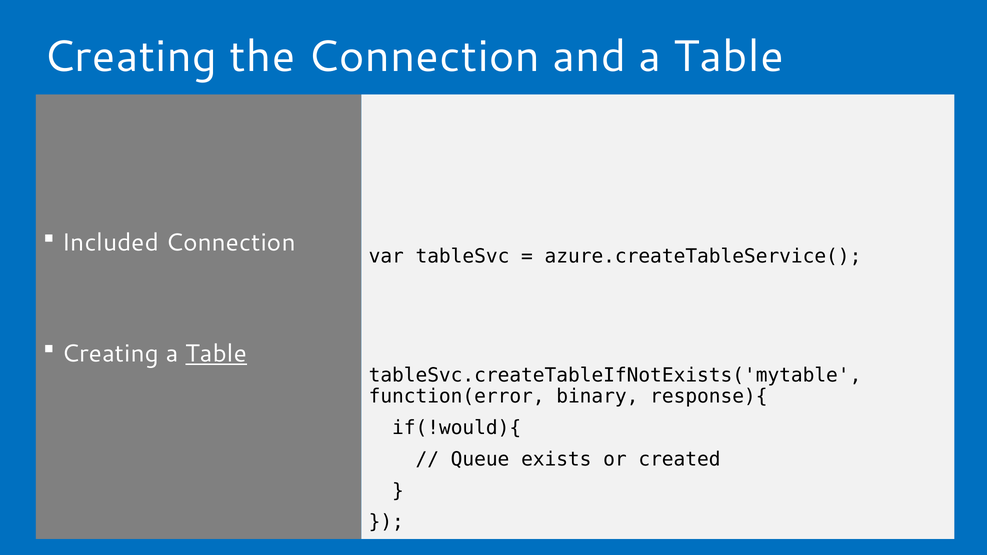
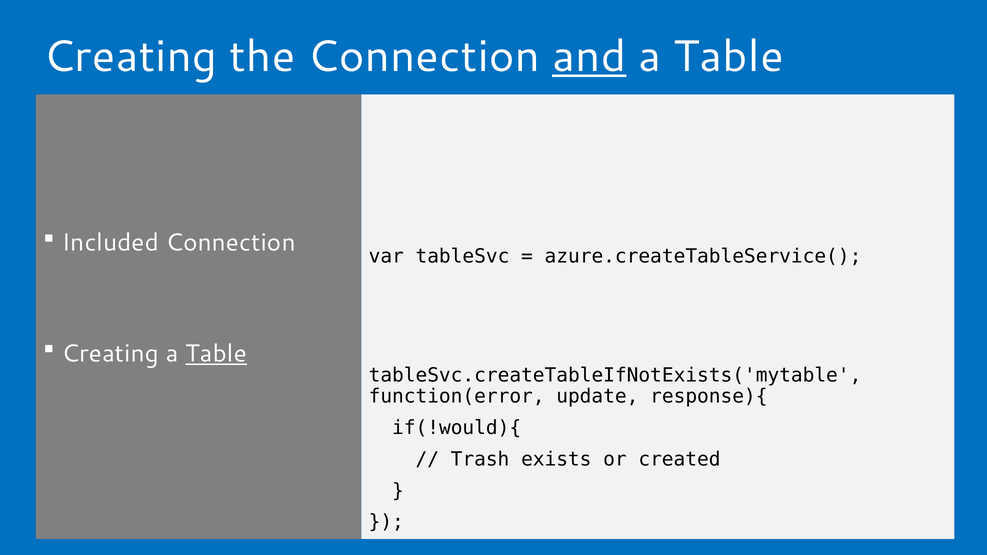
and underline: none -> present
binary: binary -> update
Queue: Queue -> Trash
